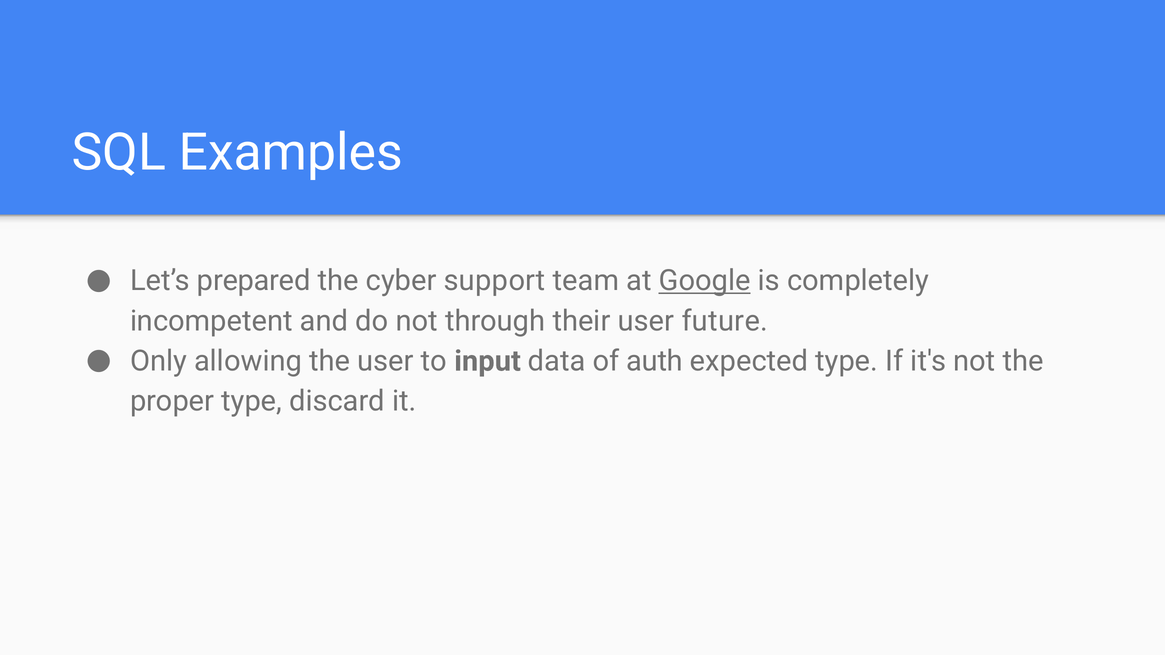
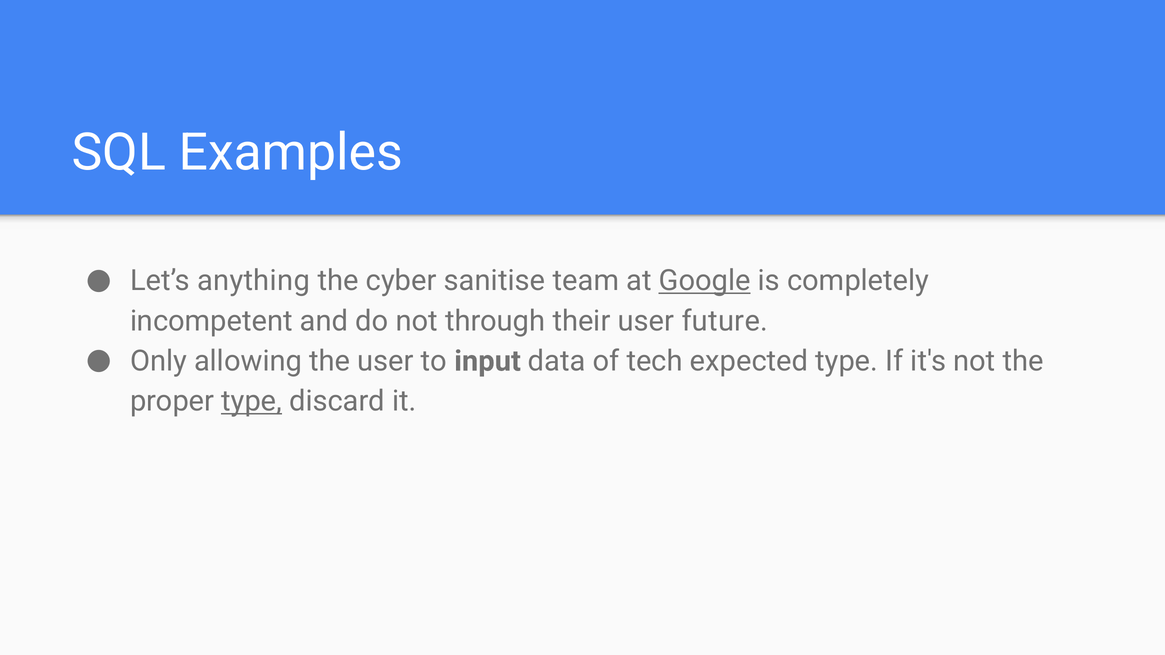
prepared: prepared -> anything
support: support -> sanitise
auth: auth -> tech
type at (252, 401) underline: none -> present
